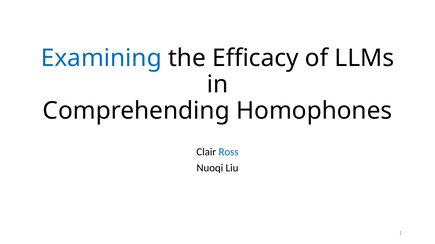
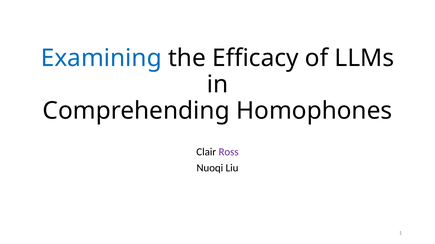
Ross colour: blue -> purple
